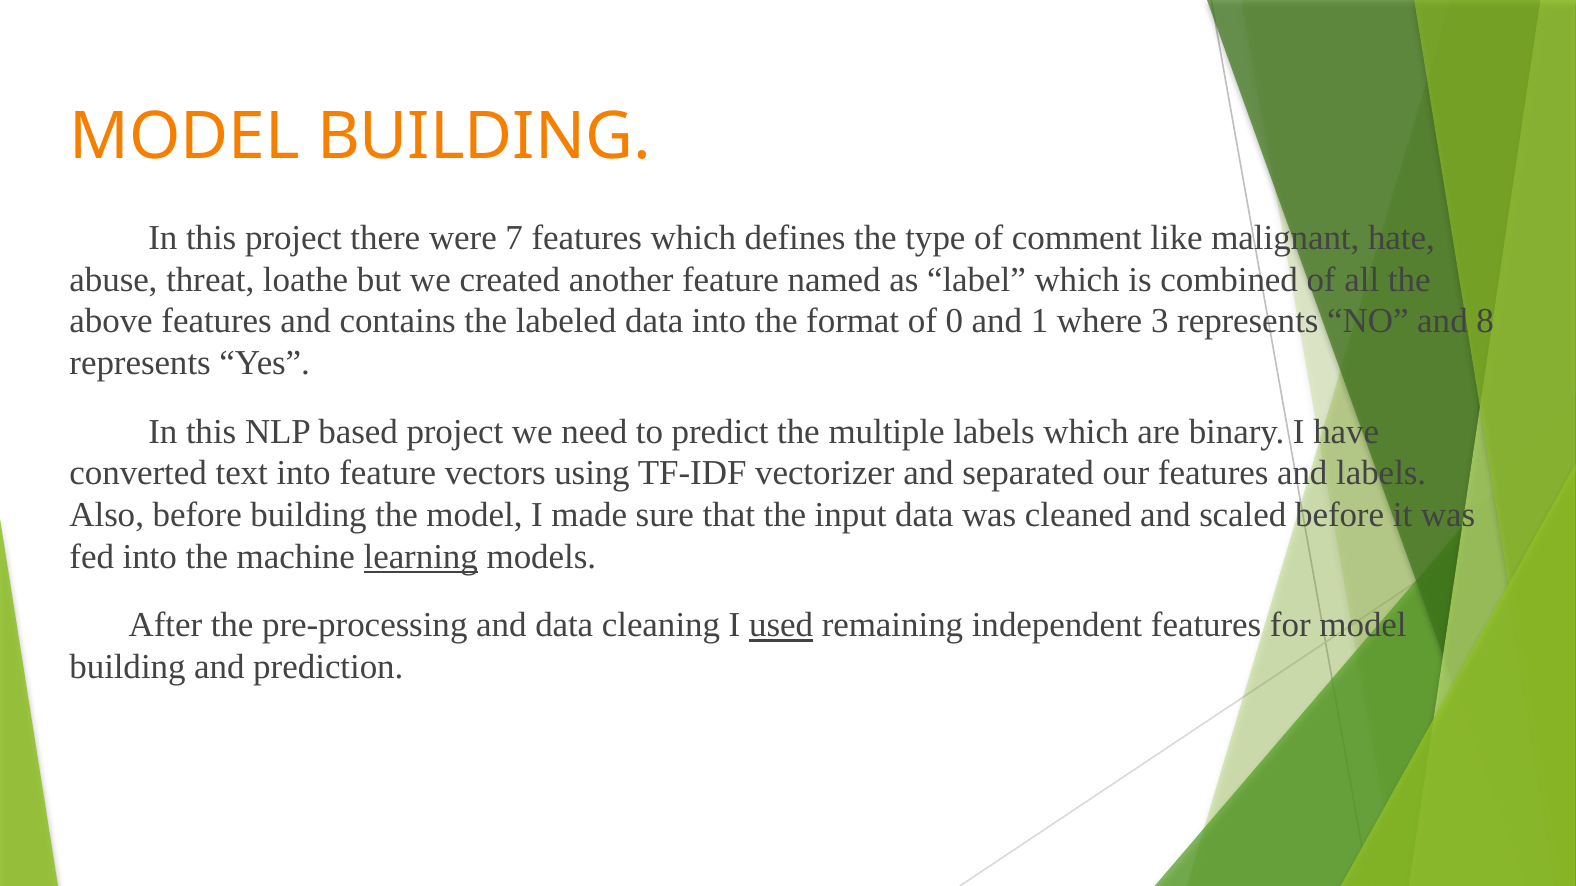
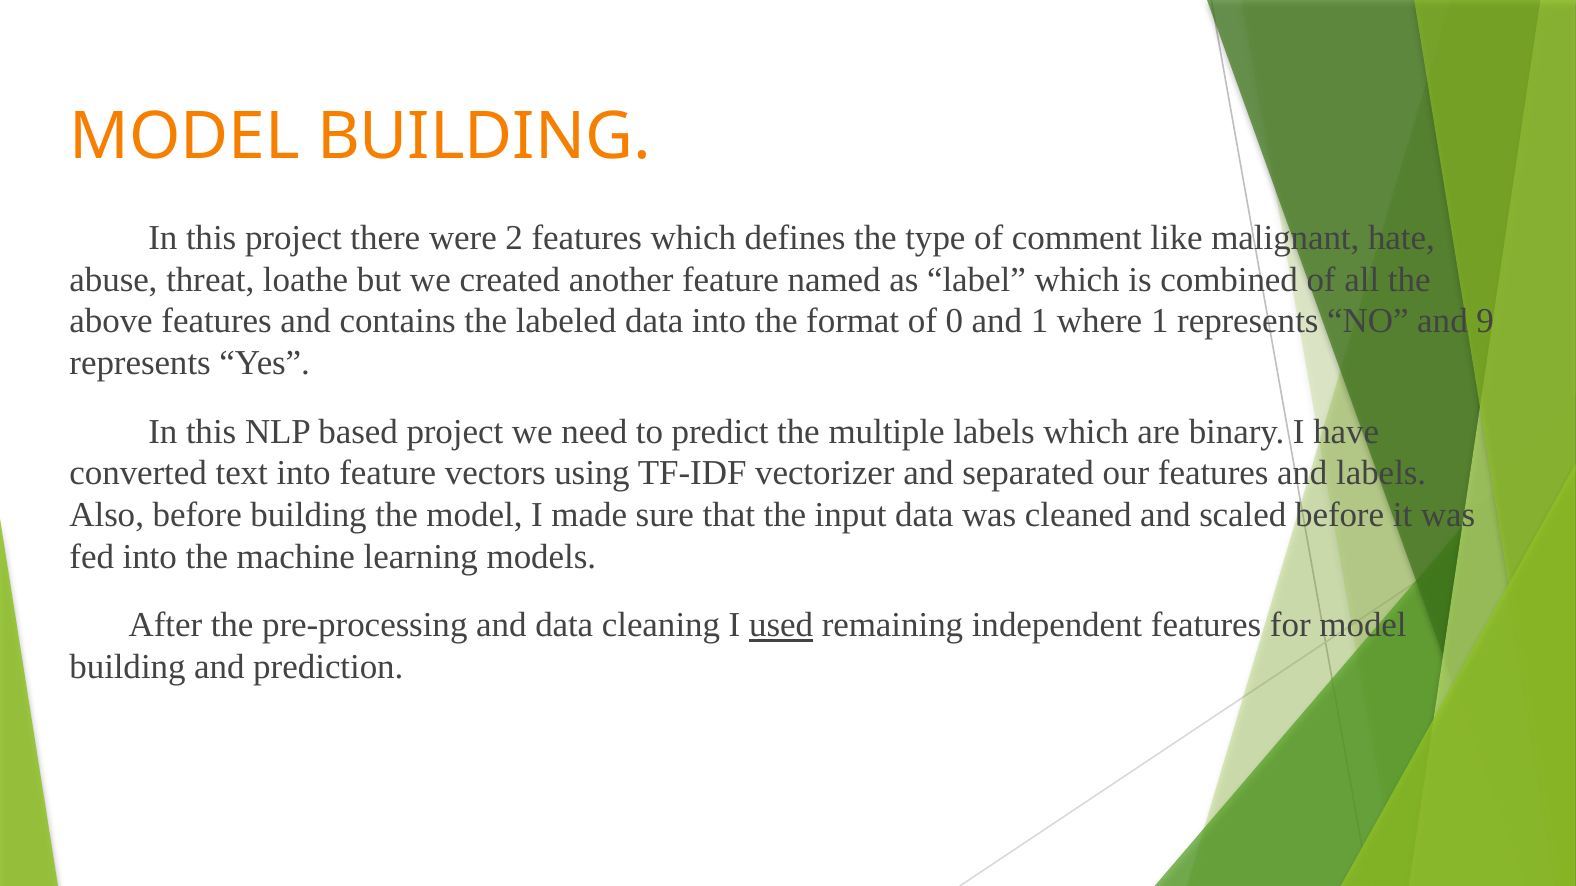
7: 7 -> 2
where 3: 3 -> 1
8: 8 -> 9
learning underline: present -> none
